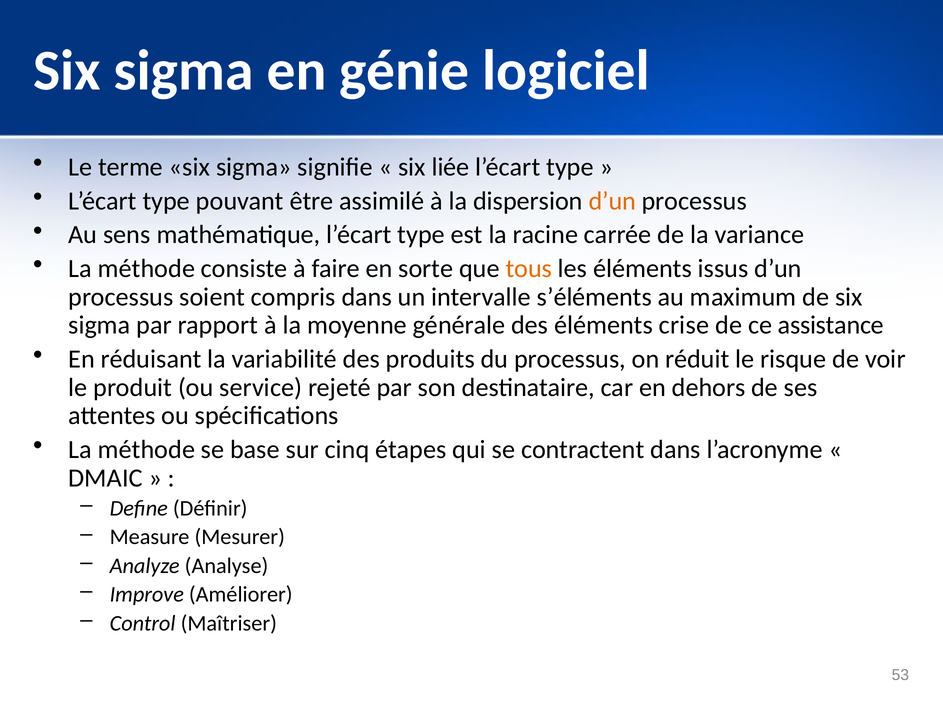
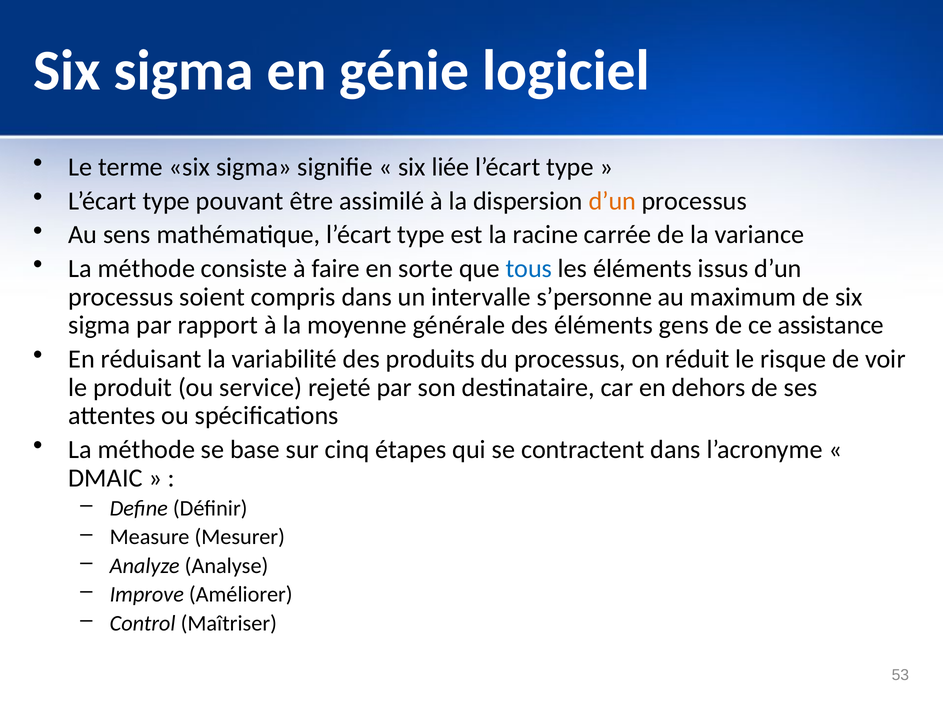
tous colour: orange -> blue
s’éléments: s’éléments -> s’personne
crise: crise -> gens
